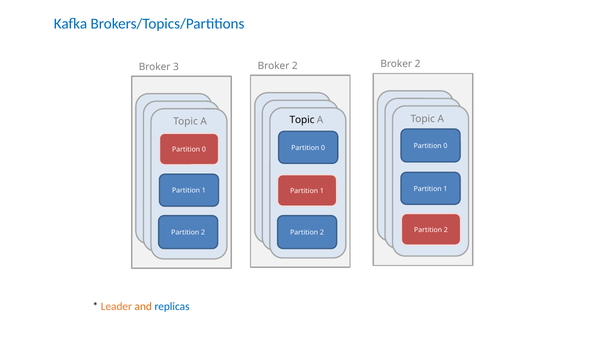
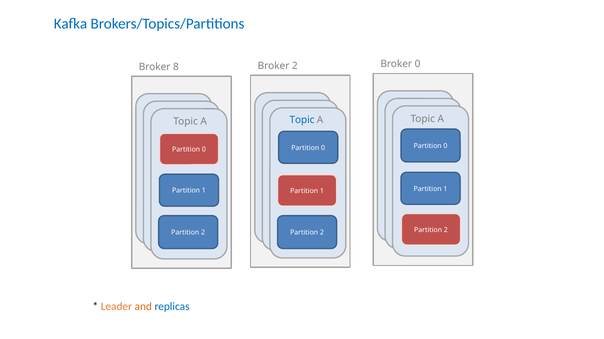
2 at (418, 64): 2 -> 0
3: 3 -> 8
Topic at (302, 120) colour: black -> blue
